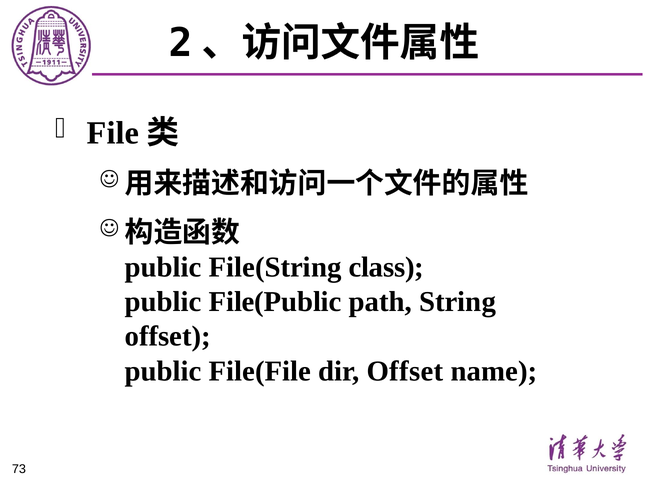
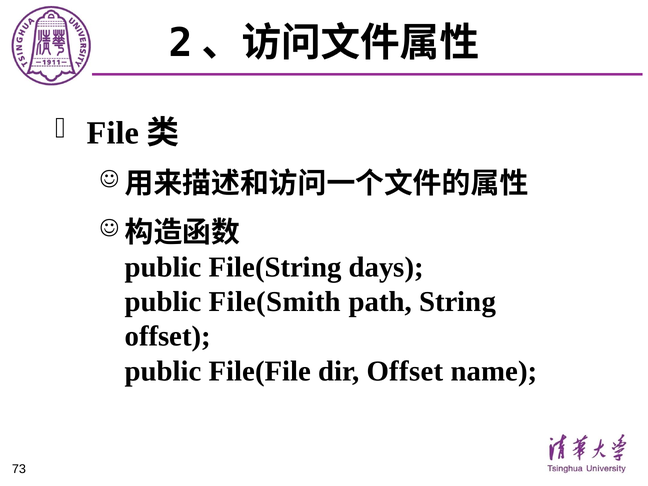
class: class -> days
File(Public: File(Public -> File(Smith
